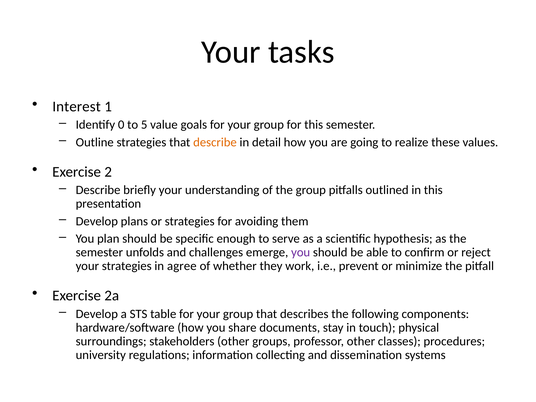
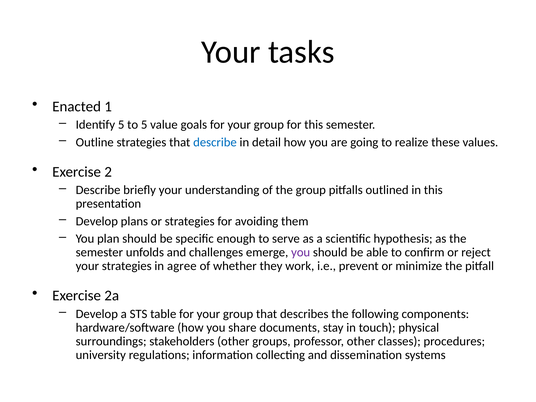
Interest: Interest -> Enacted
Identify 0: 0 -> 5
describe at (215, 142) colour: orange -> blue
